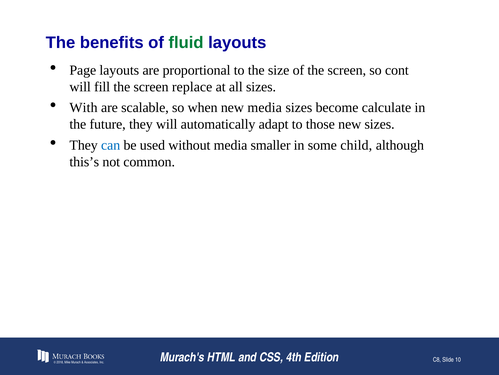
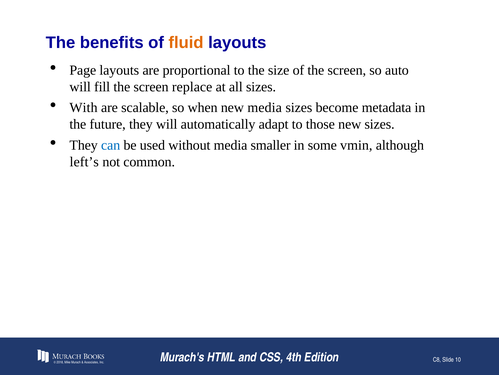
fluid colour: green -> orange
cont: cont -> auto
calculate: calculate -> metadata
child: child -> vmin
this’s: this’s -> left’s
